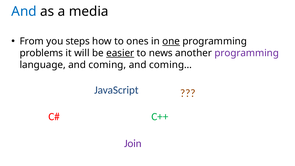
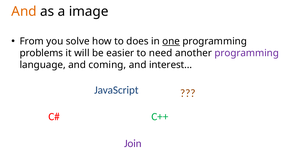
And at (24, 11) colour: blue -> orange
media: media -> image
steps: steps -> solve
ones: ones -> does
easier underline: present -> none
news: news -> need
coming…: coming… -> interest…
